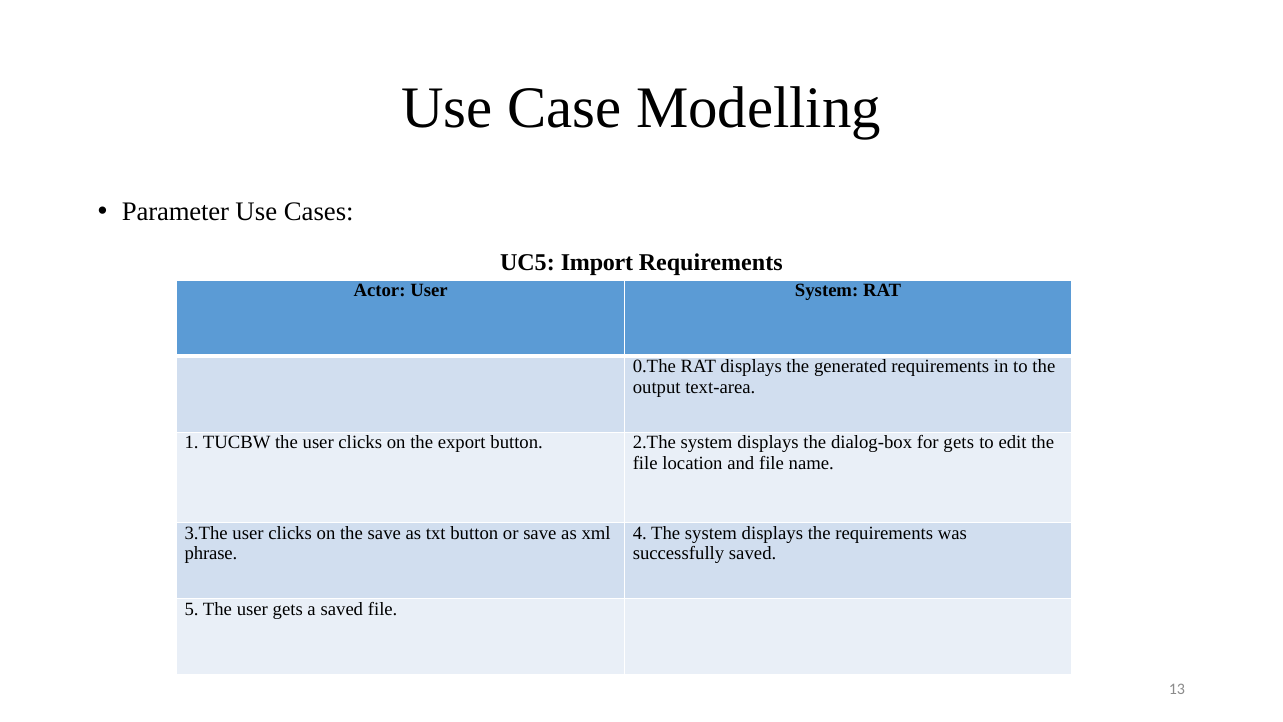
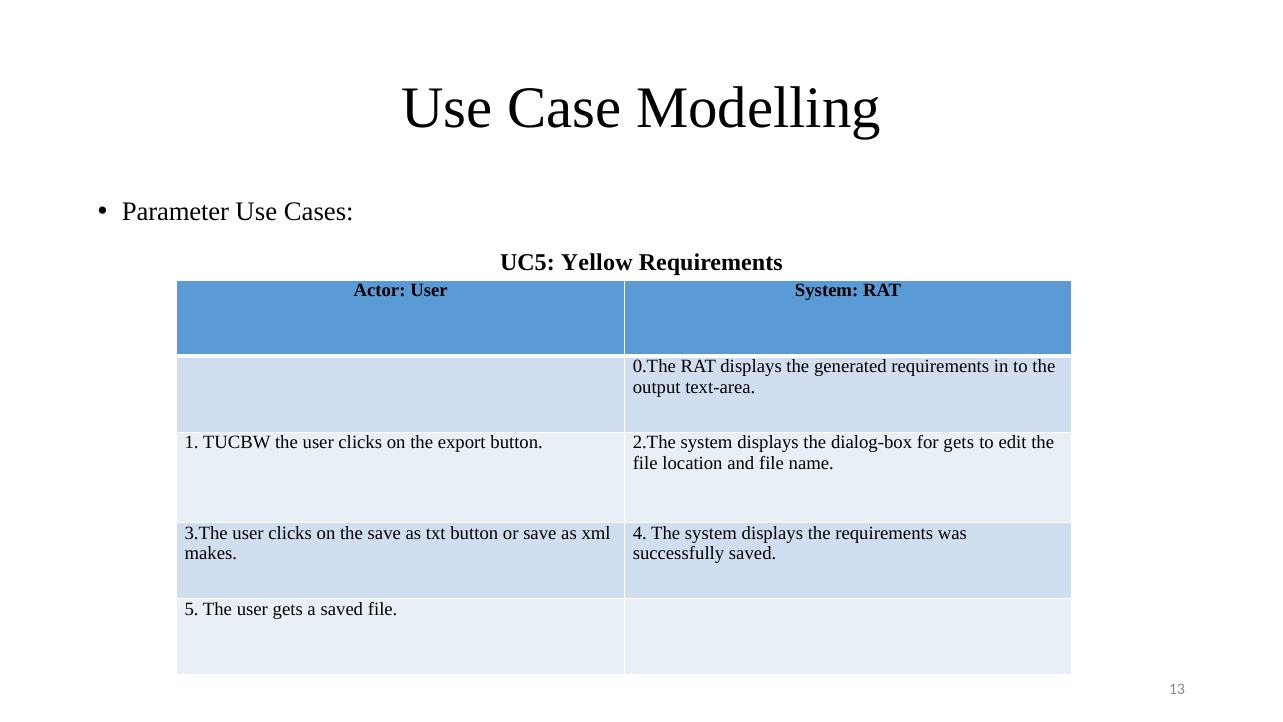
Import: Import -> Yellow
phrase: phrase -> makes
